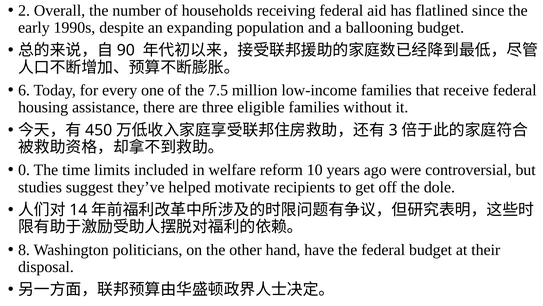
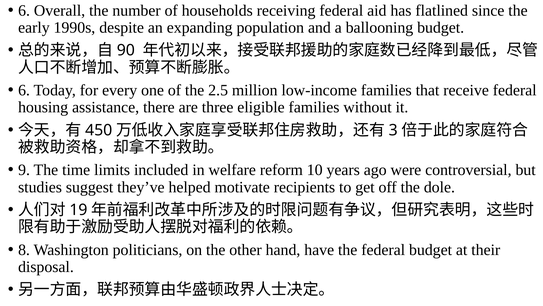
2 at (24, 10): 2 -> 6
7.5: 7.5 -> 2.5
0: 0 -> 9
14: 14 -> 19
